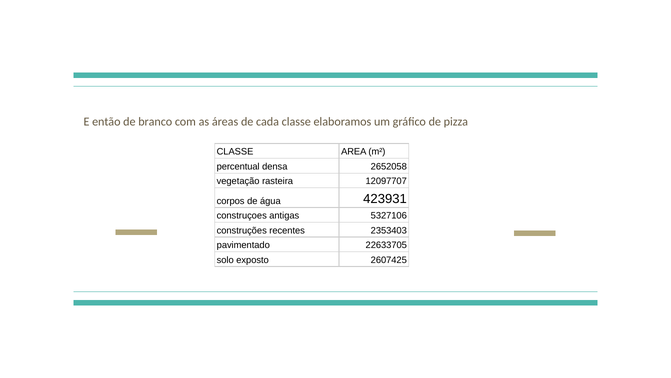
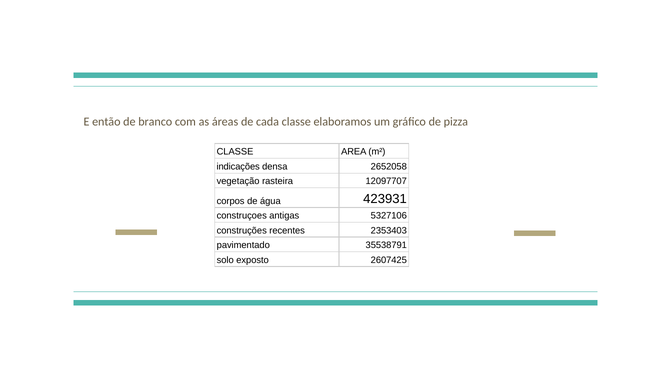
percentual: percentual -> indicações
22633705: 22633705 -> 35538791
